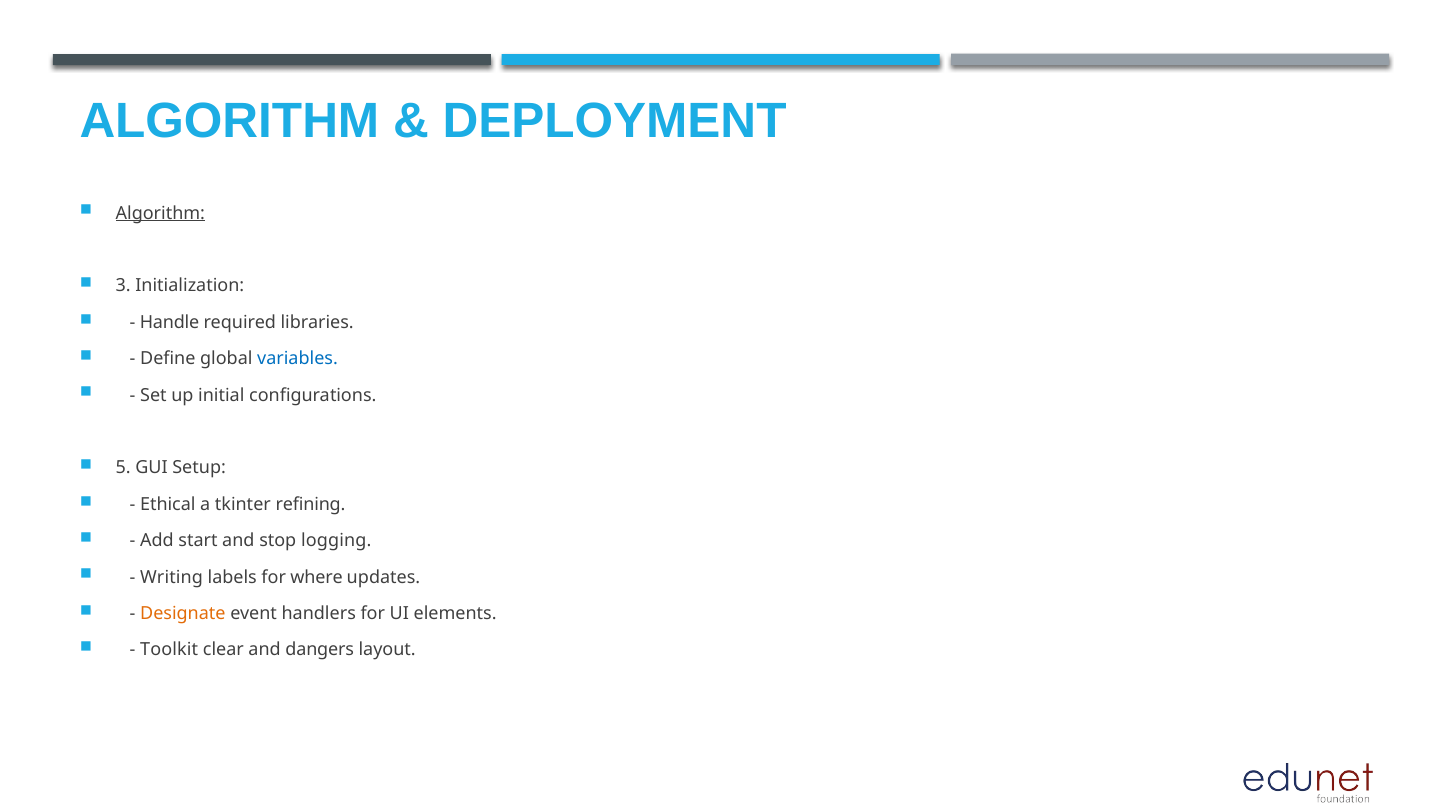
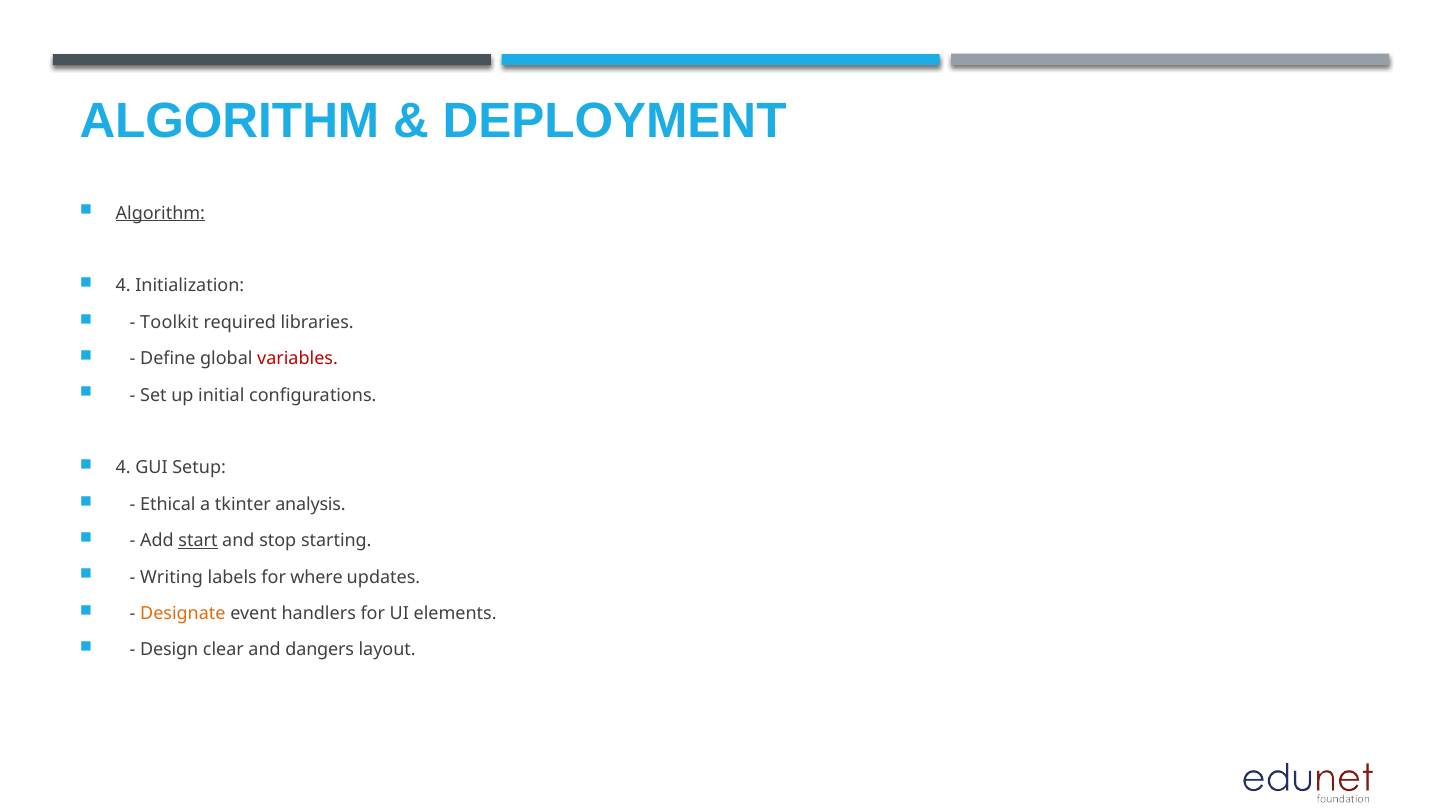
3 at (123, 286): 3 -> 4
Handle: Handle -> Toolkit
variables colour: blue -> red
5 at (123, 468): 5 -> 4
refining: refining -> analysis
start underline: none -> present
logging: logging -> starting
Toolkit: Toolkit -> Design
